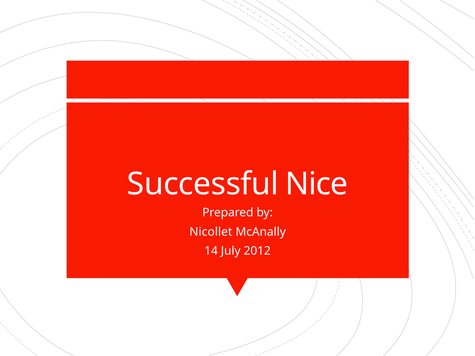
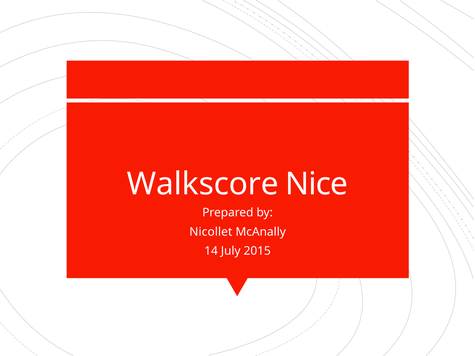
Successful: Successful -> Walkscore
2012: 2012 -> 2015
